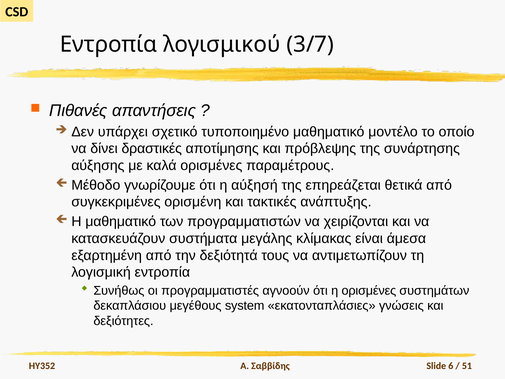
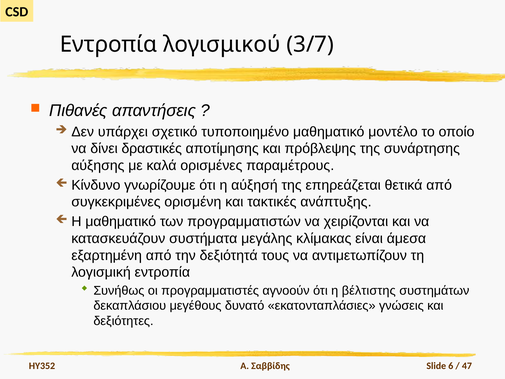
Μέθοδο: Μέθοδο -> Κίνδυνο
η ορισμένες: ορισμένες -> βέλτιστης
system: system -> δυνατό
51: 51 -> 47
